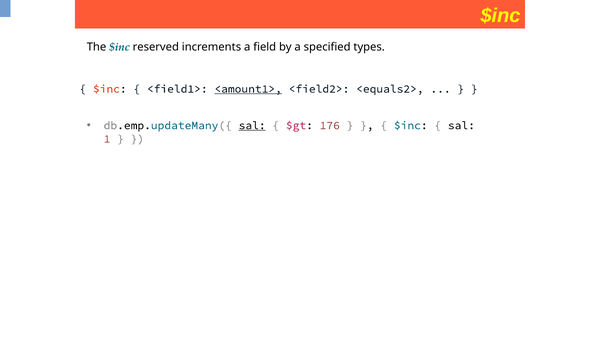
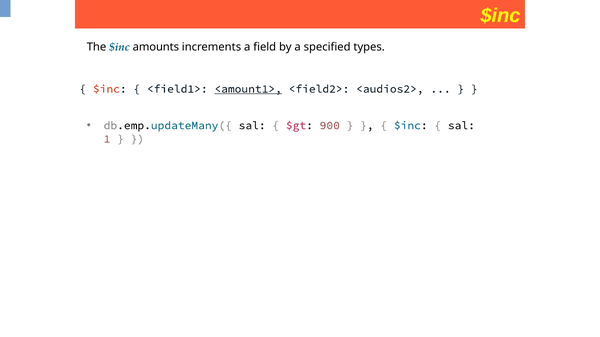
reserved: reserved -> amounts
<equals2>: <equals2> -> <audios2>
sal at (252, 126) underline: present -> none
176: 176 -> 900
